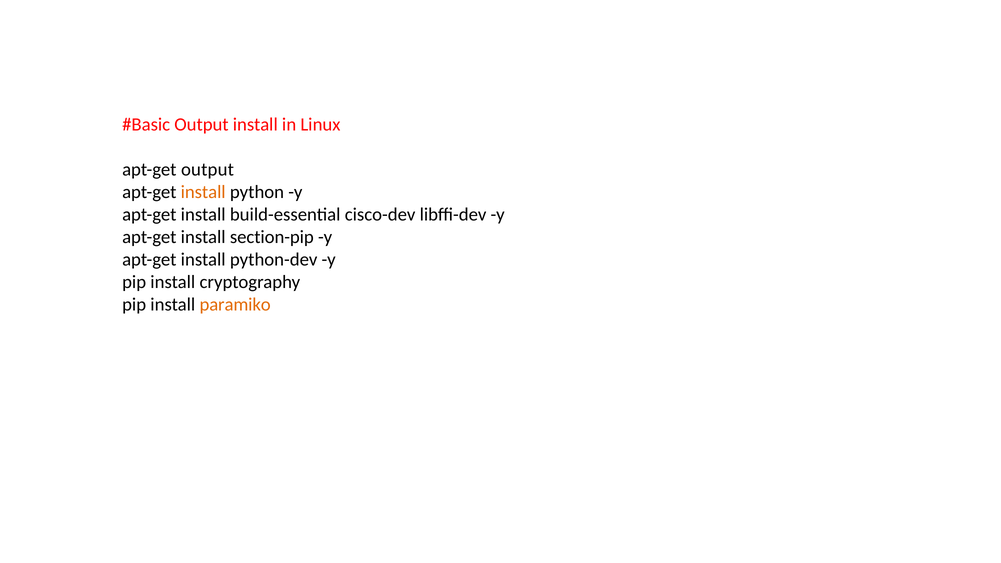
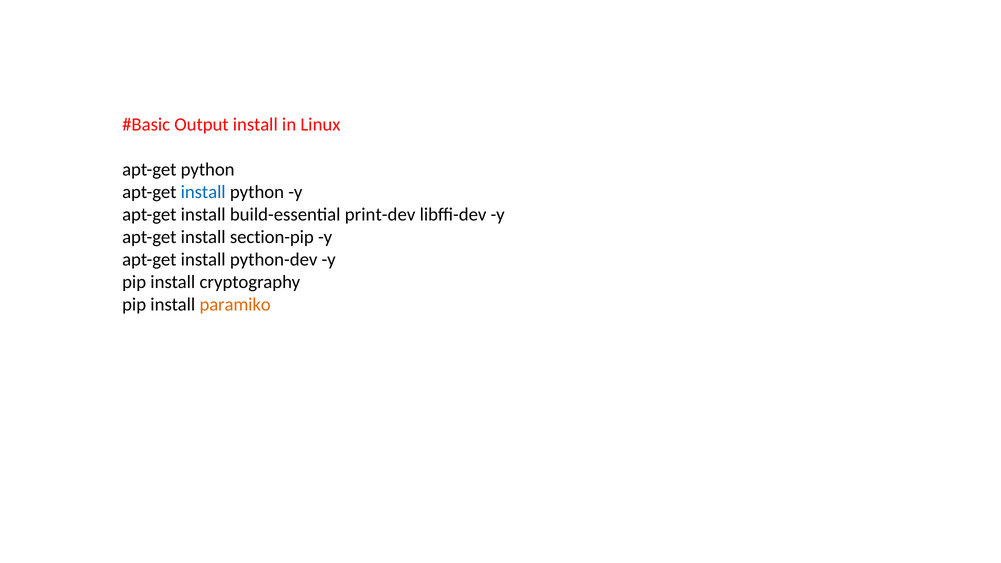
apt-get output: output -> python
install at (203, 192) colour: orange -> blue
cisco-dev: cisco-dev -> print-dev
